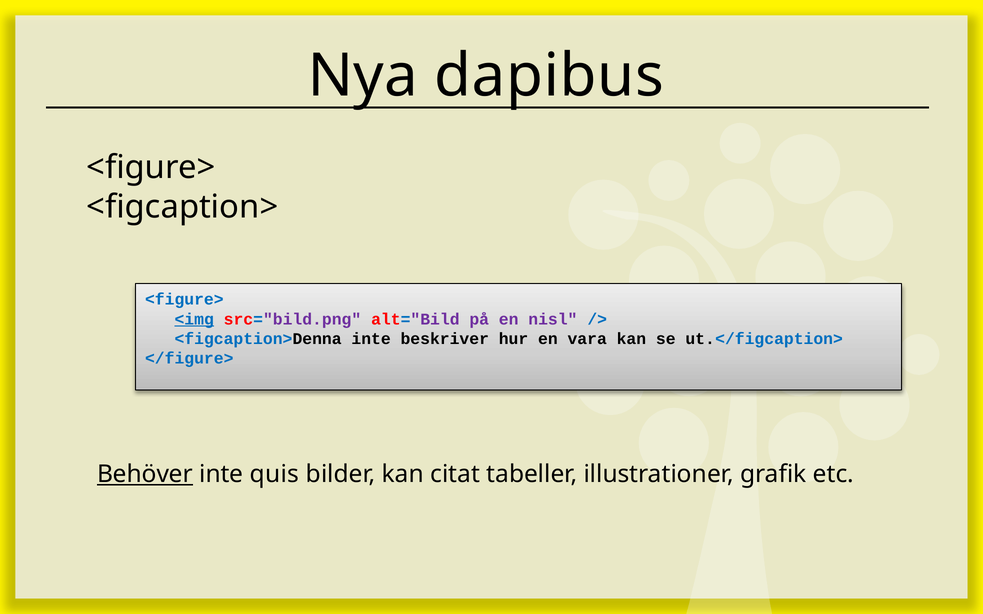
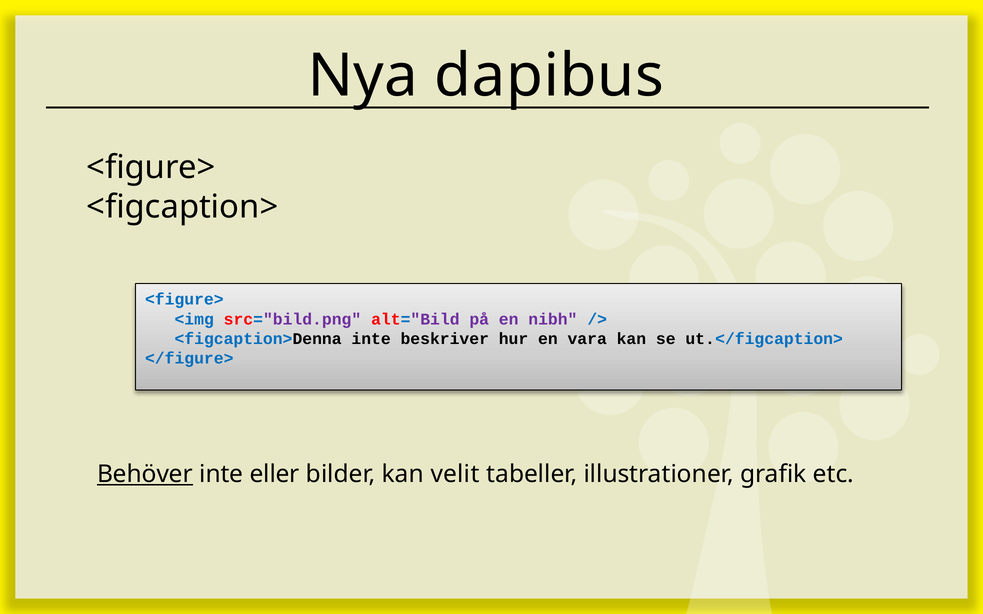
<img underline: present -> none
nisl: nisl -> nibh
quis: quis -> eller
citat: citat -> velit
